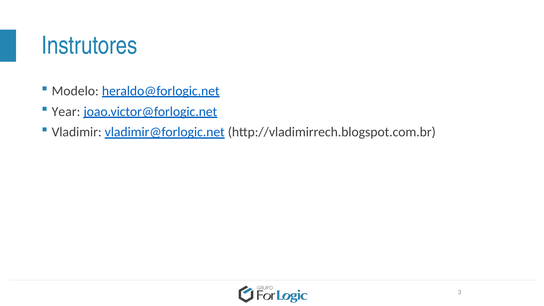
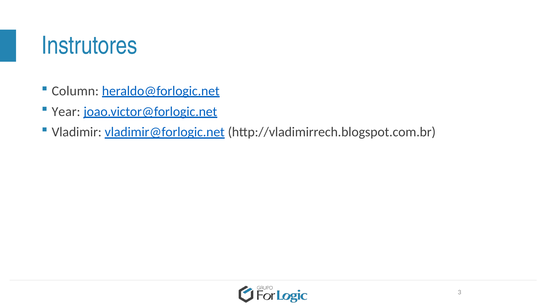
Modelo: Modelo -> Column
